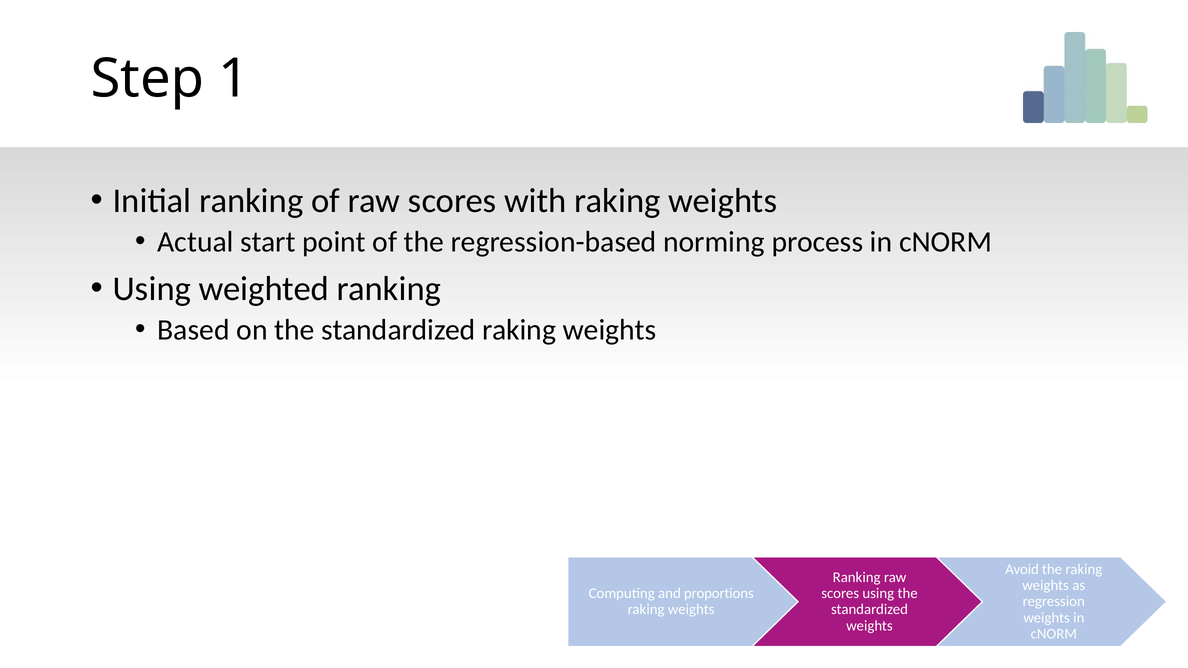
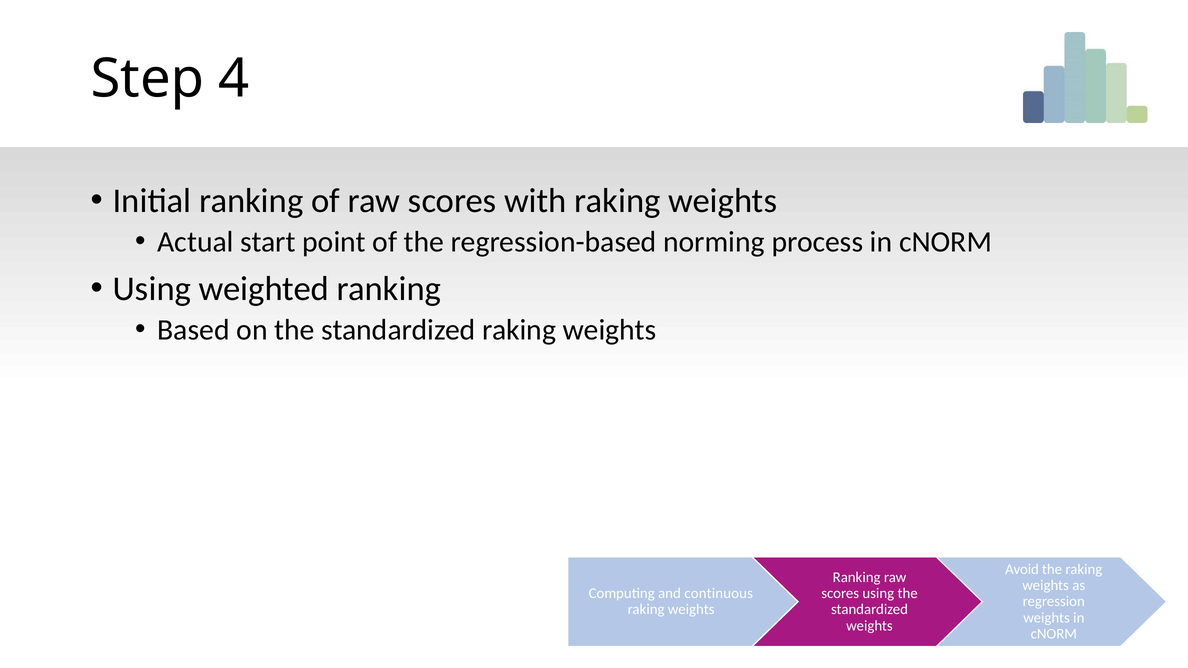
1: 1 -> 4
proportions: proportions -> continuous
